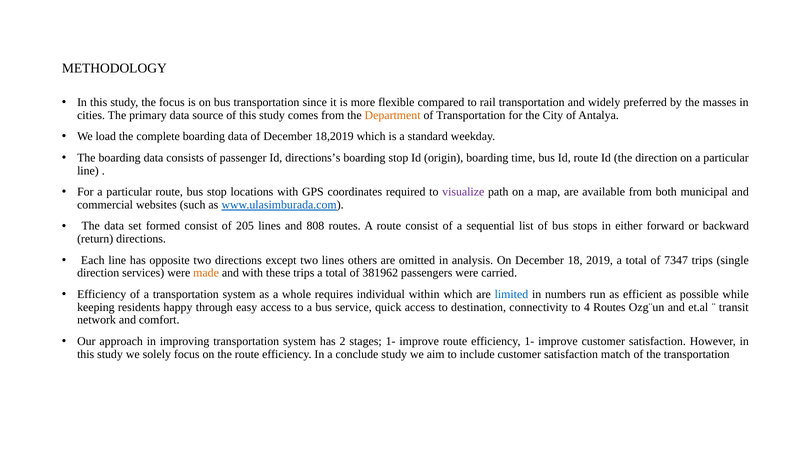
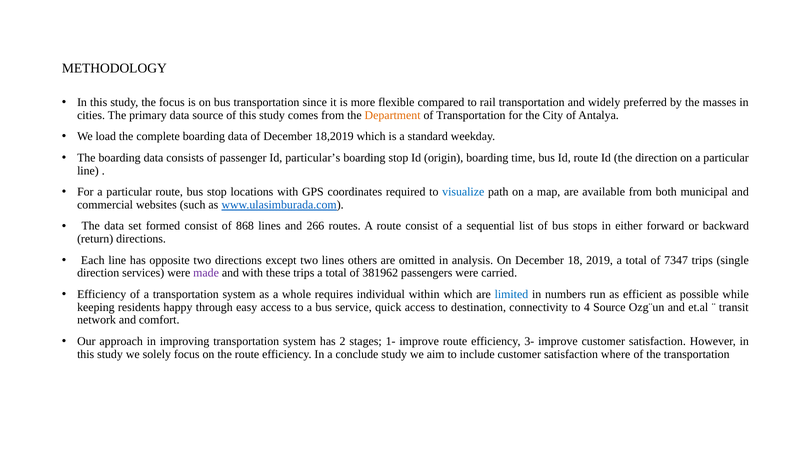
directions’s: directions’s -> particular’s
visualize colour: purple -> blue
205: 205 -> 868
808: 808 -> 266
made colour: orange -> purple
4 Routes: Routes -> Source
efficiency 1-: 1- -> 3-
match: match -> where
